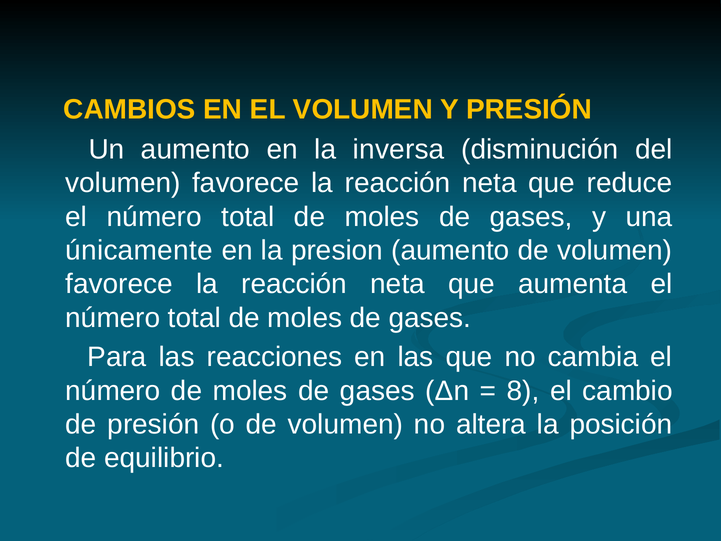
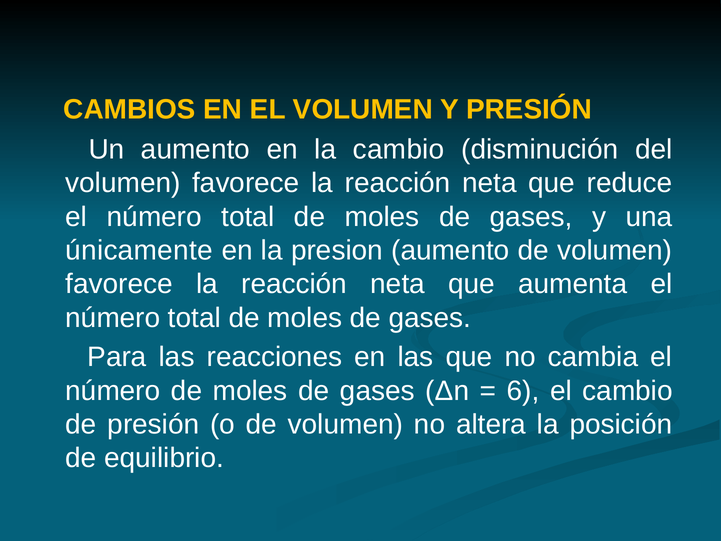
la inversa: inversa -> cambio
8: 8 -> 6
